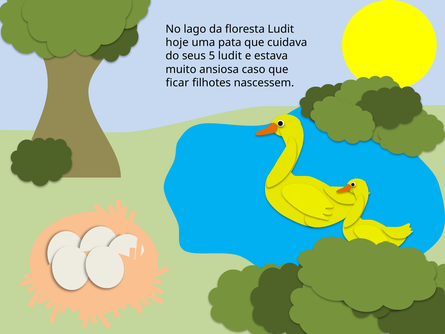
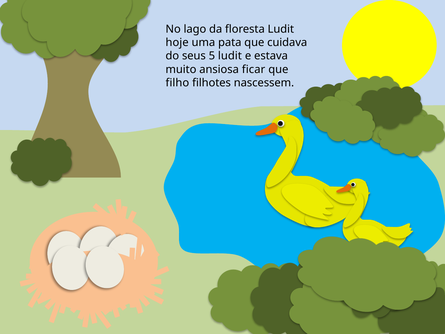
caso: caso -> ficar
ficar: ficar -> filho
